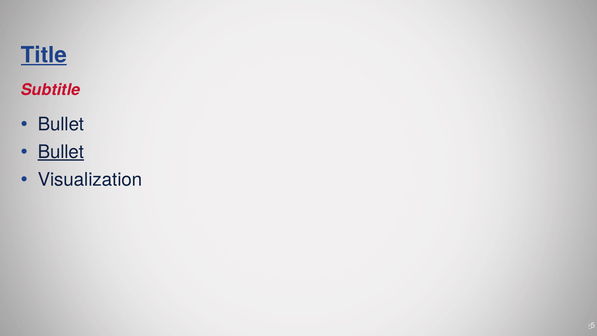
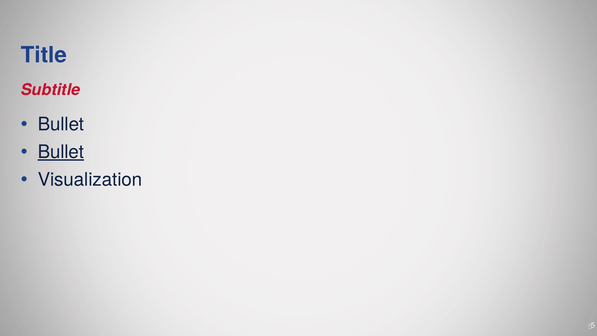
Title underline: present -> none
